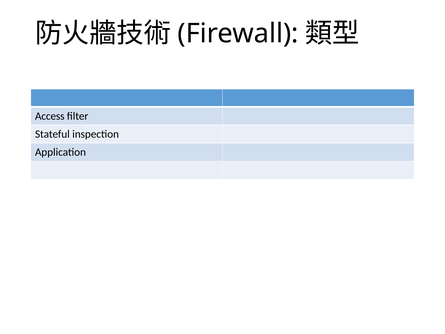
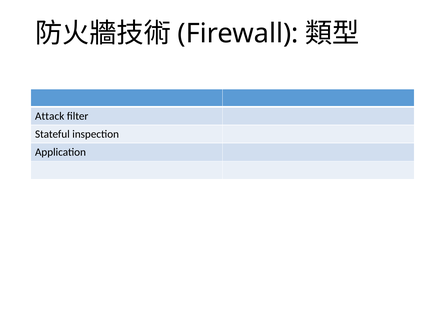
Access: Access -> Attack
